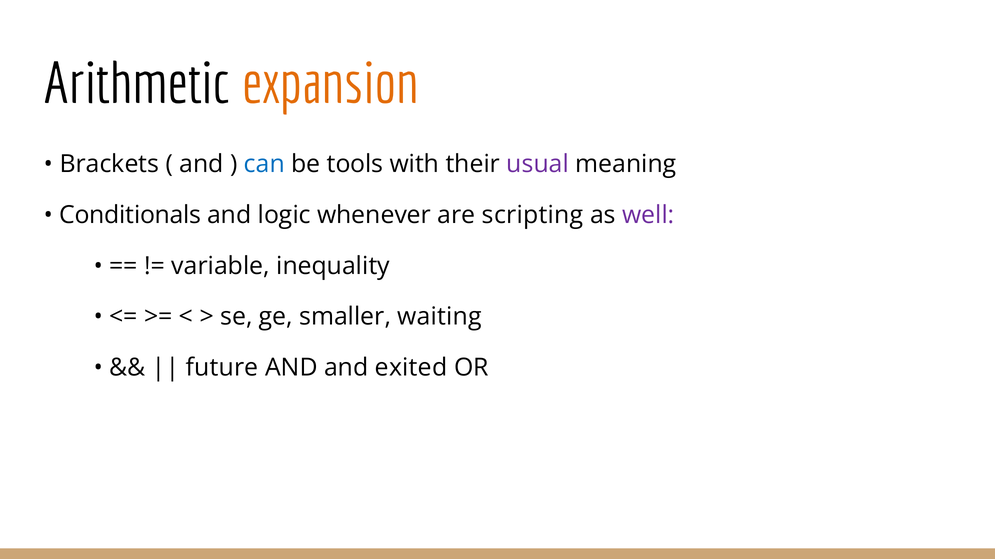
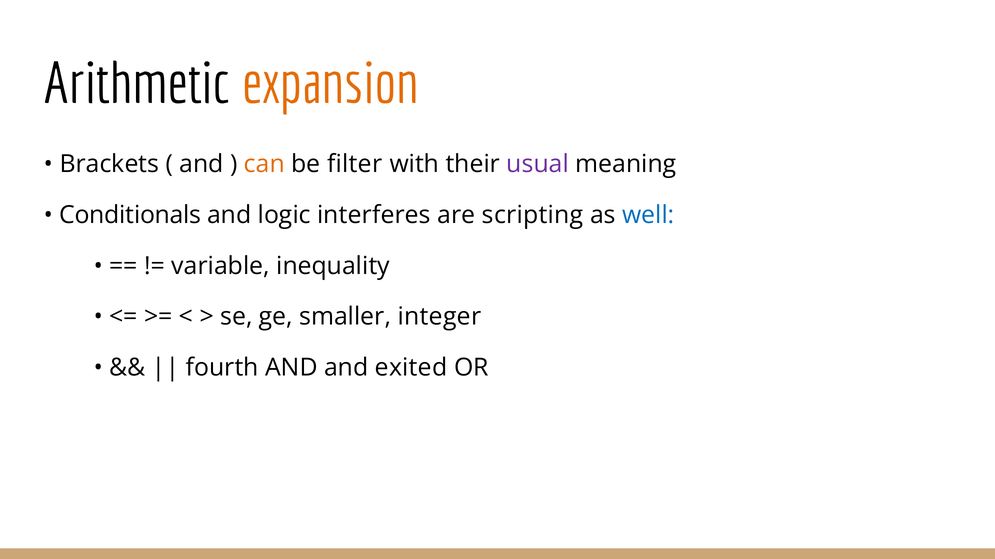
can colour: blue -> orange
tools: tools -> filter
whenever: whenever -> interferes
well colour: purple -> blue
waiting: waiting -> integer
future: future -> fourth
